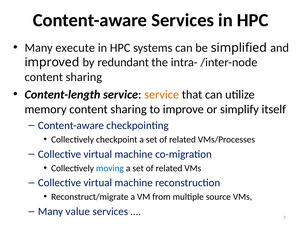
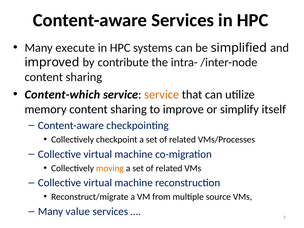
redundant: redundant -> contribute
Content-length: Content-length -> Content-which
moving colour: blue -> orange
